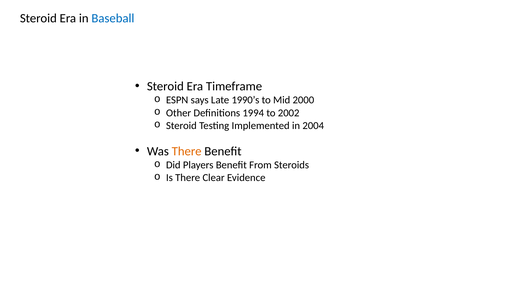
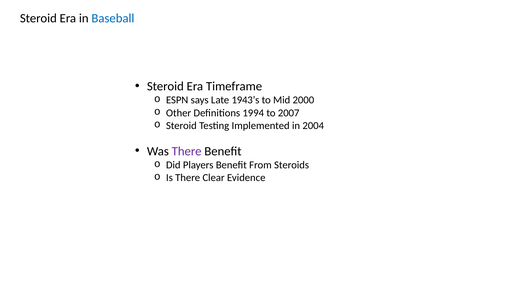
1990’s: 1990’s -> 1943’s
2002: 2002 -> 2007
There at (187, 151) colour: orange -> purple
